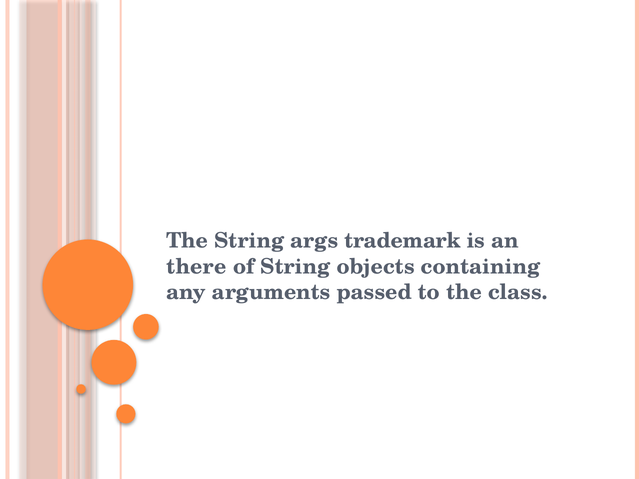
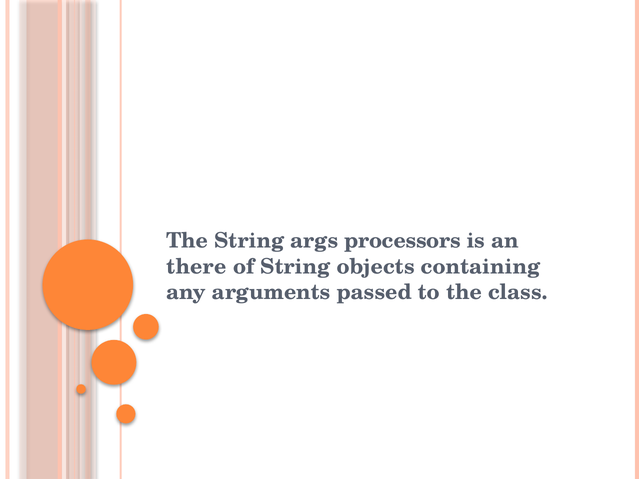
trademark: trademark -> processors
